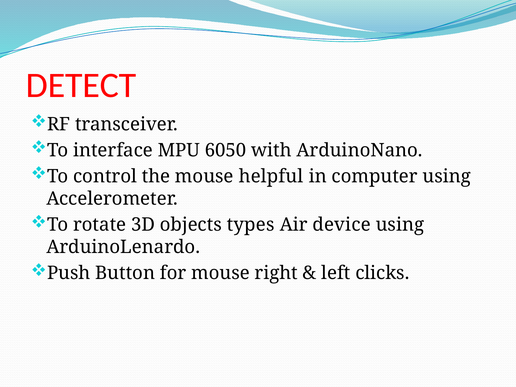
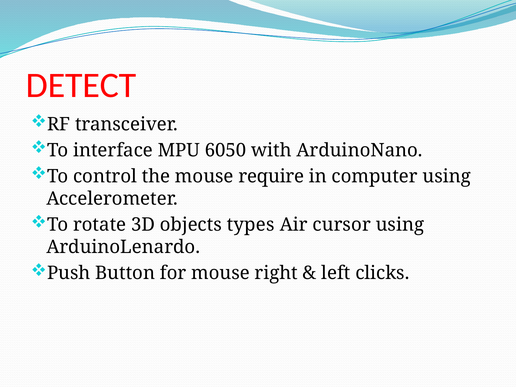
helpful: helpful -> require
device: device -> cursor
